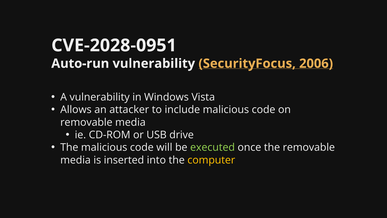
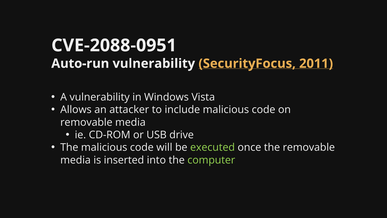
CVE-2028-0951: CVE-2028-0951 -> CVE-2088-0951
2006: 2006 -> 2011
computer colour: yellow -> light green
